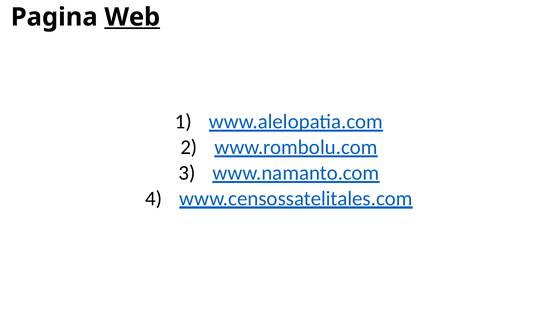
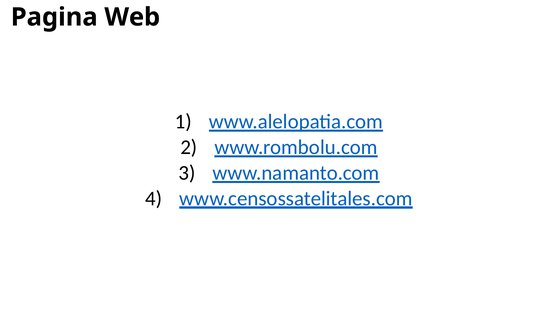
Web underline: present -> none
